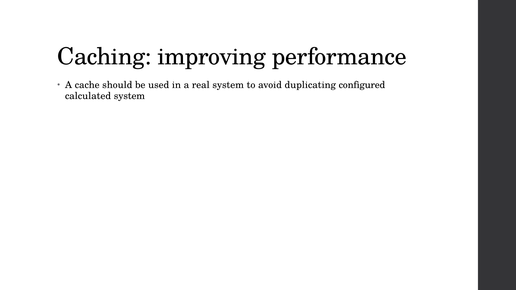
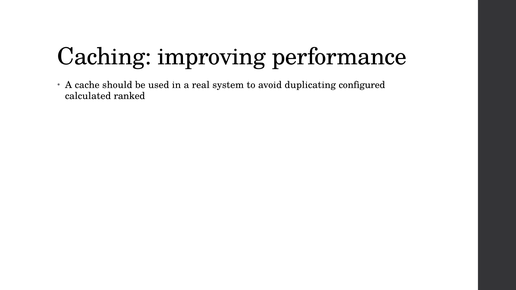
calculated system: system -> ranked
